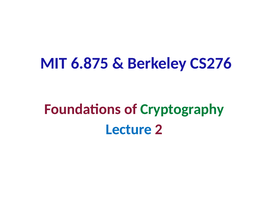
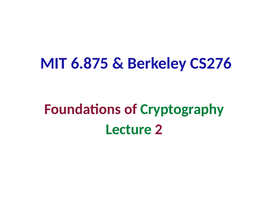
Lecture colour: blue -> green
